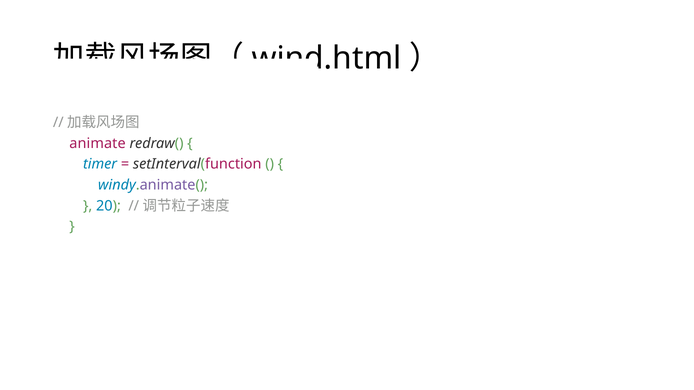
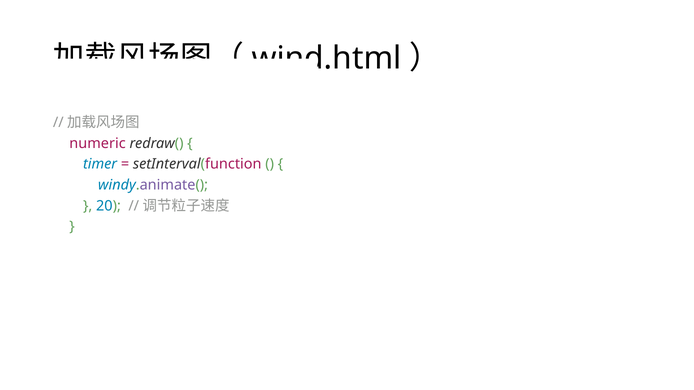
animate: animate -> numeric
